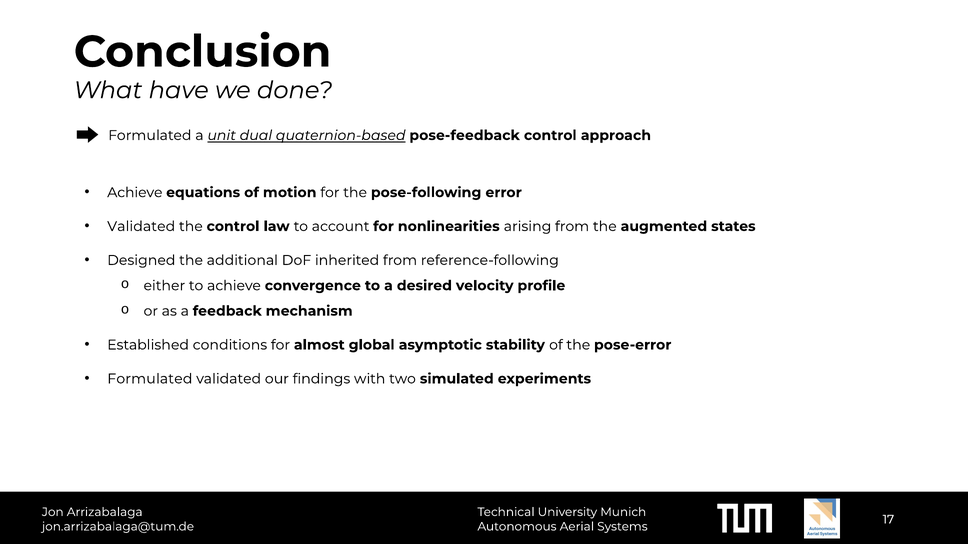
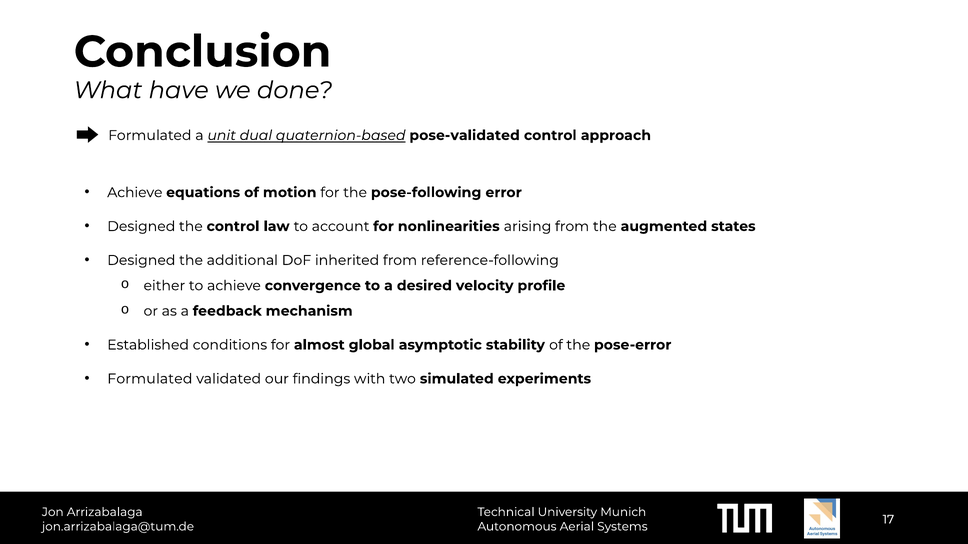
pose-feedback: pose-feedback -> pose-validated
Validated at (141, 227): Validated -> Designed
